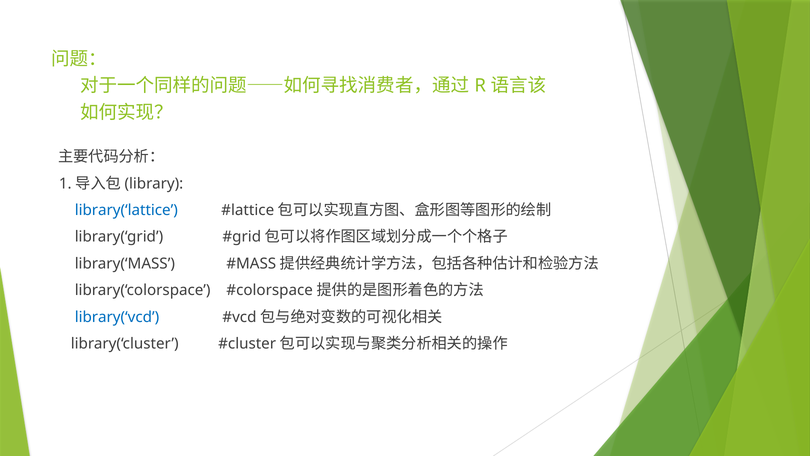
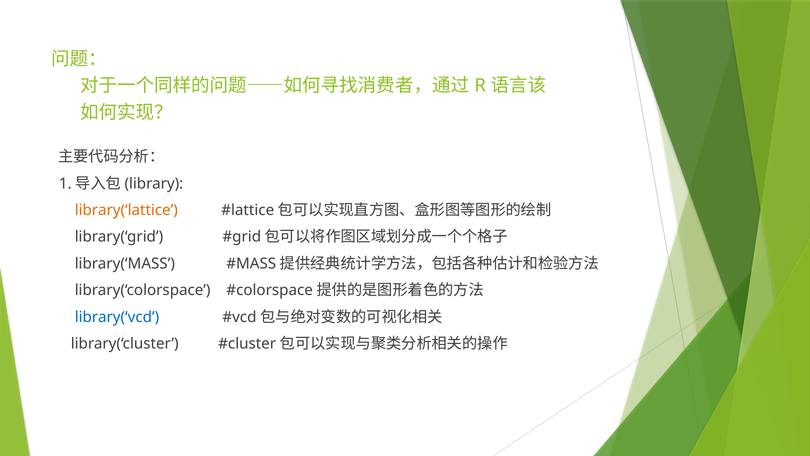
library(‘lattice colour: blue -> orange
